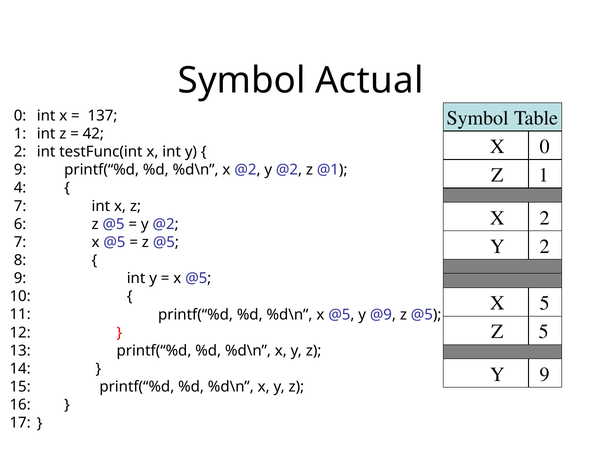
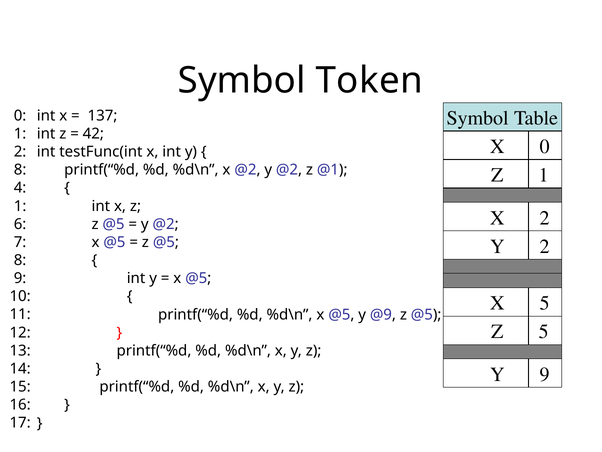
Actual: Actual -> Token
9 at (20, 170): 9 -> 8
7 at (20, 206): 7 -> 1
